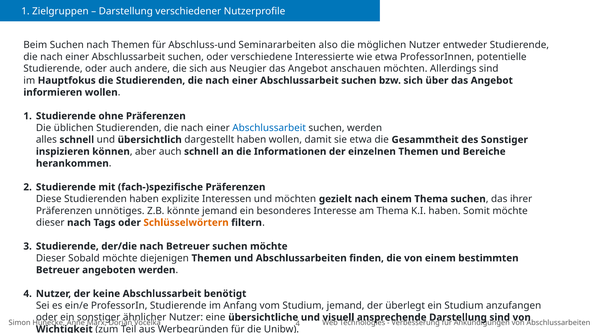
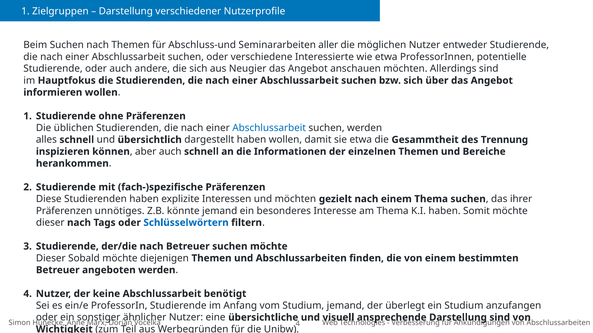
also: also -> aller
des Sonstiger: Sonstiger -> Trennung
Schlüsselwörtern colour: orange -> blue
